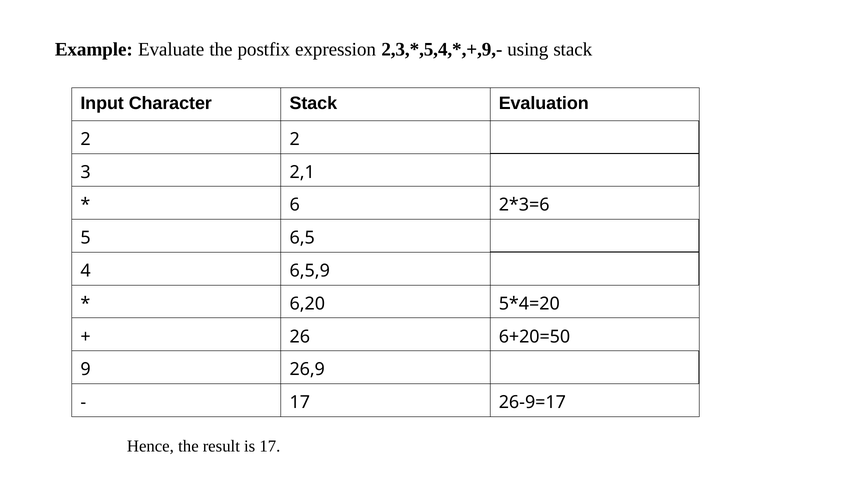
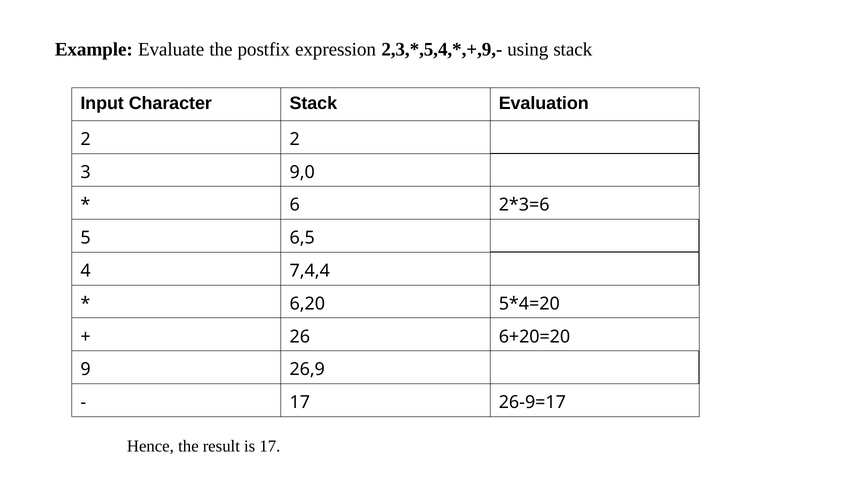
2,1: 2,1 -> 9,0
6,5,9: 6,5,9 -> 7,4,4
6+20=50: 6+20=50 -> 6+20=20
